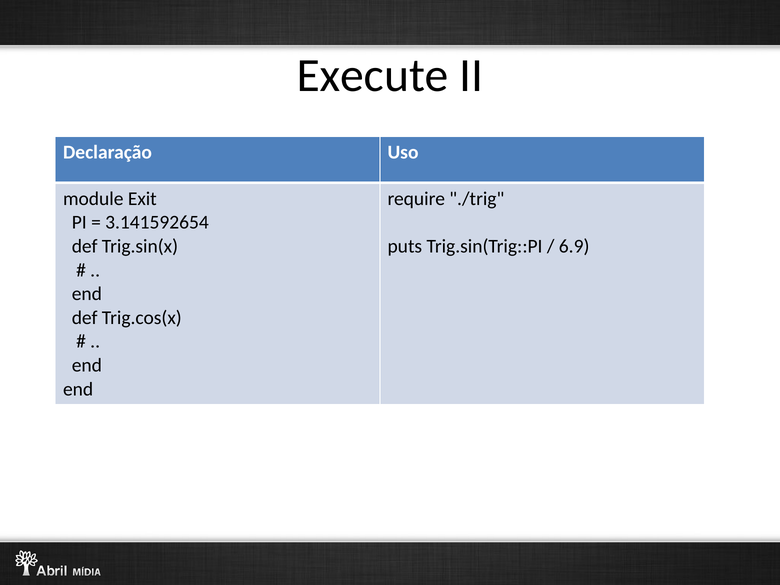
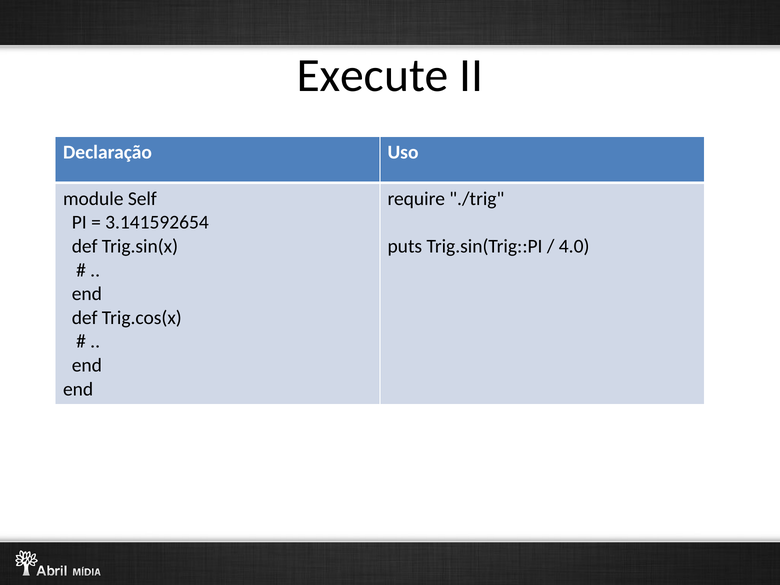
Exit: Exit -> Self
6.9: 6.9 -> 4.0
